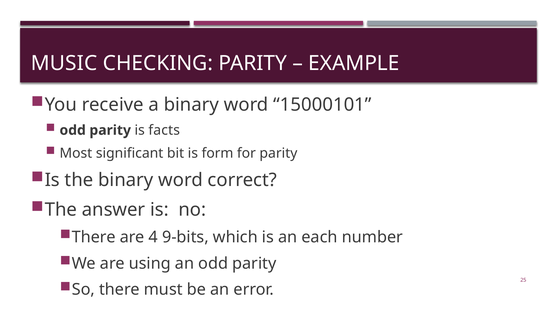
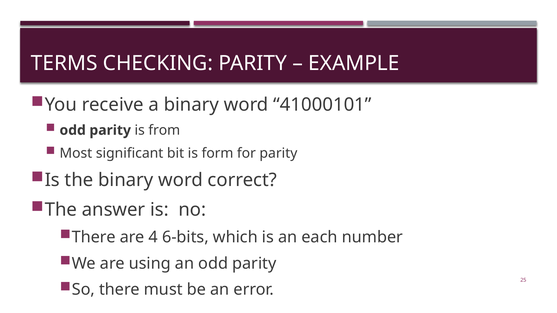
MUSIC: MUSIC -> TERMS
15000101: 15000101 -> 41000101
facts: facts -> from
9-bits: 9-bits -> 6-bits
